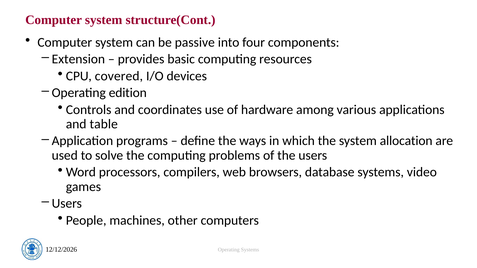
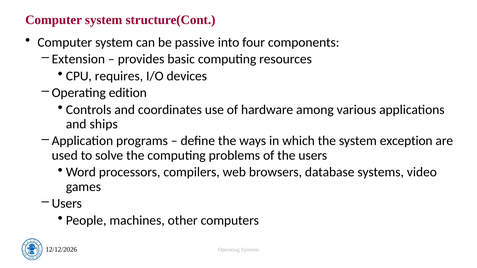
covered: covered -> requires
table: table -> ships
allocation: allocation -> exception
